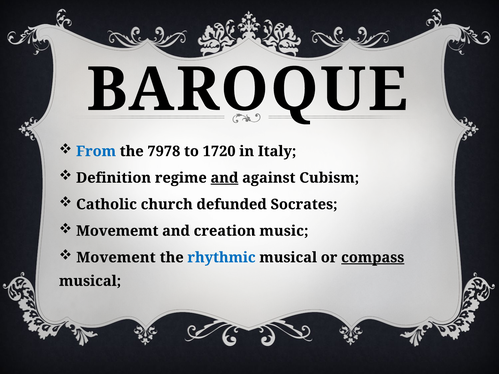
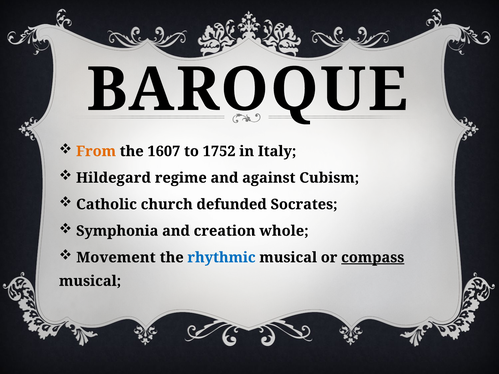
From colour: blue -> orange
7978: 7978 -> 1607
1720: 1720 -> 1752
Definition: Definition -> Hildegard
and at (224, 178) underline: present -> none
Movememt: Movememt -> Symphonia
music: music -> whole
